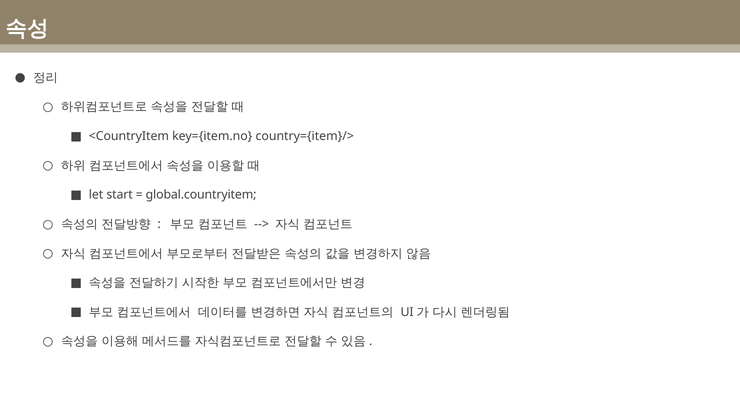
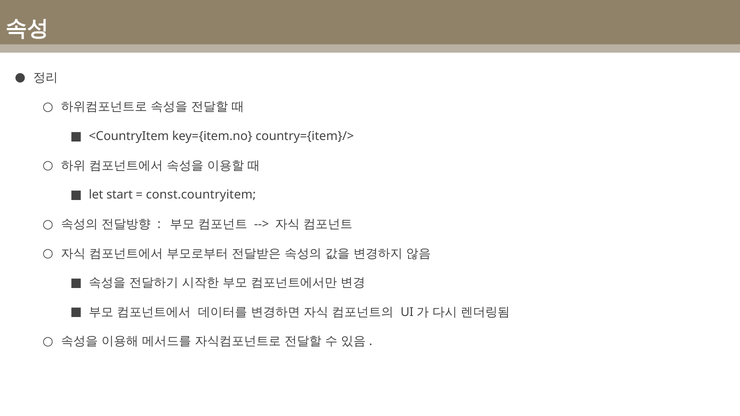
global.countryitem: global.countryitem -> const.countryitem
